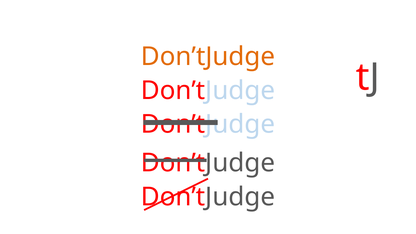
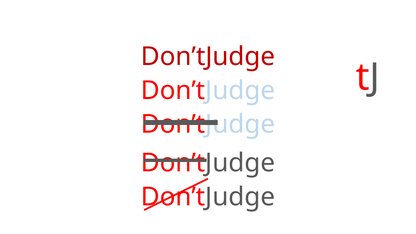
Don’tJudge at (208, 56) colour: orange -> red
